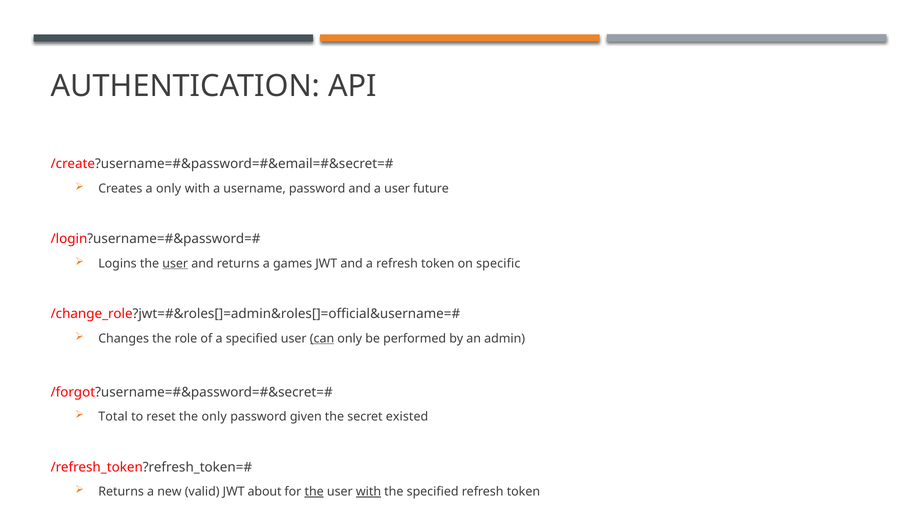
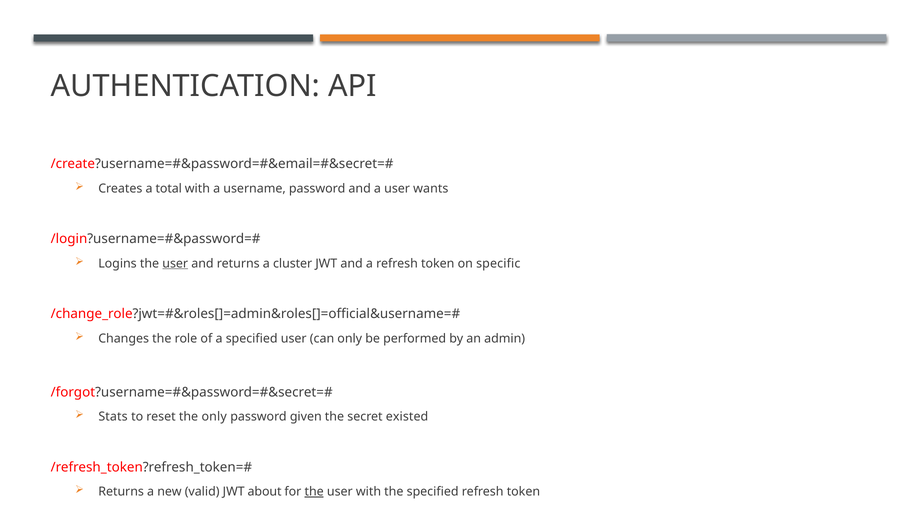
a only: only -> total
future: future -> wants
games: games -> cluster
can underline: present -> none
Total: Total -> Stats
with at (369, 492) underline: present -> none
